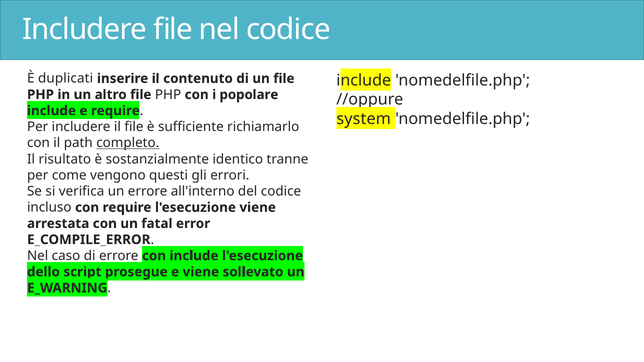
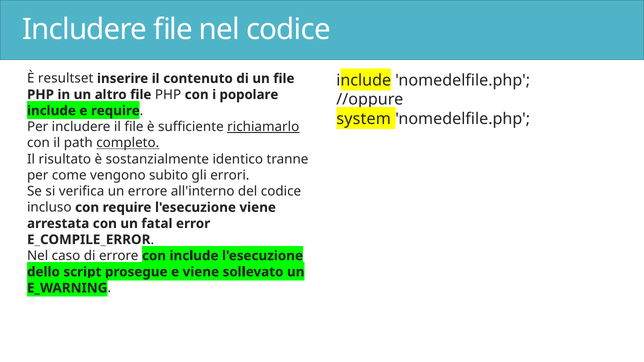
duplicati: duplicati -> resultset
richiamarlo underline: none -> present
questi: questi -> subito
